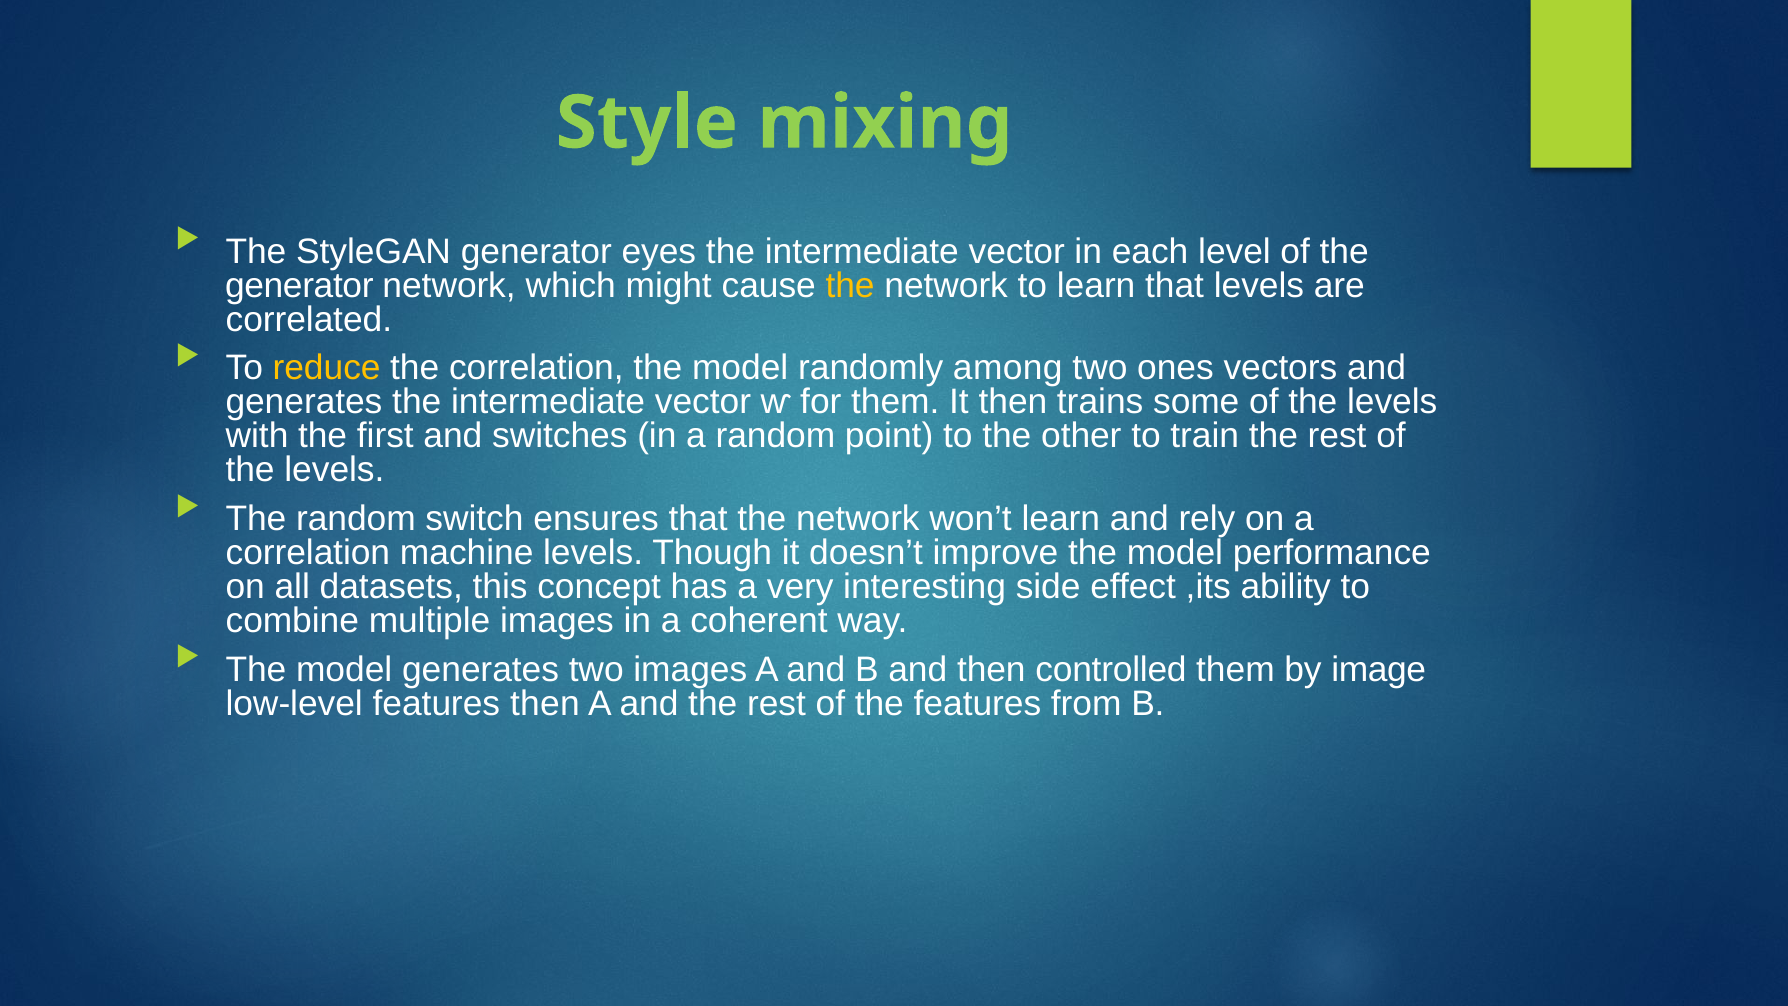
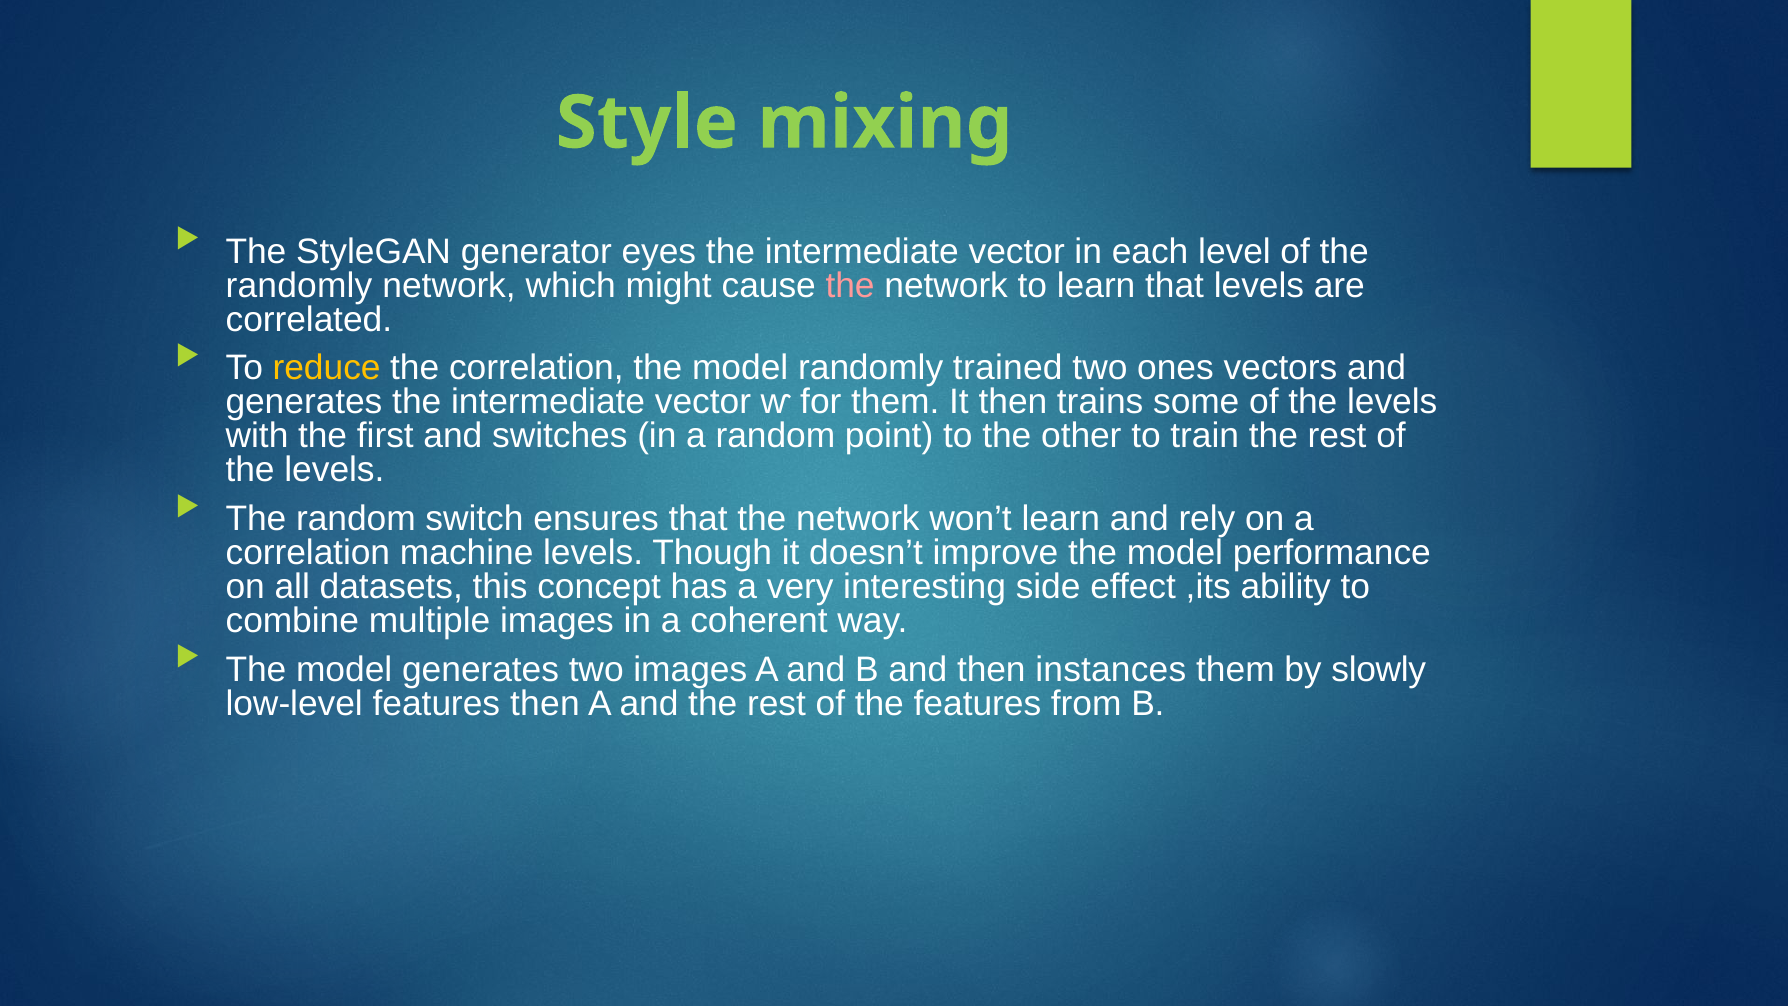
generator at (299, 285): generator -> randomly
the at (850, 285) colour: yellow -> pink
among: among -> trained
controlled: controlled -> instances
image: image -> slowly
